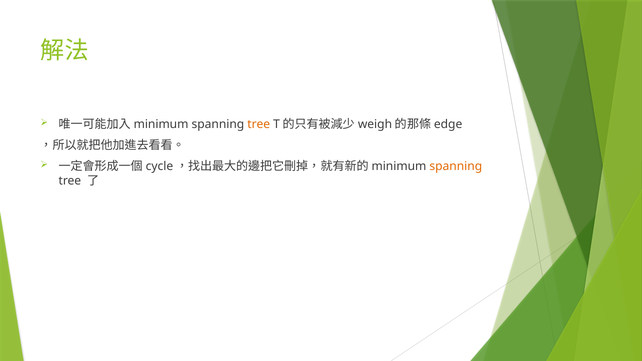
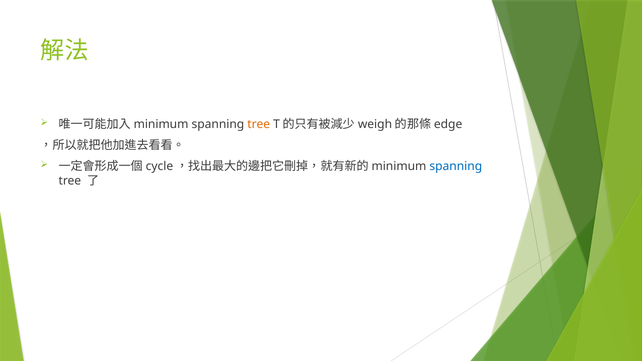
spanning at (456, 167) colour: orange -> blue
